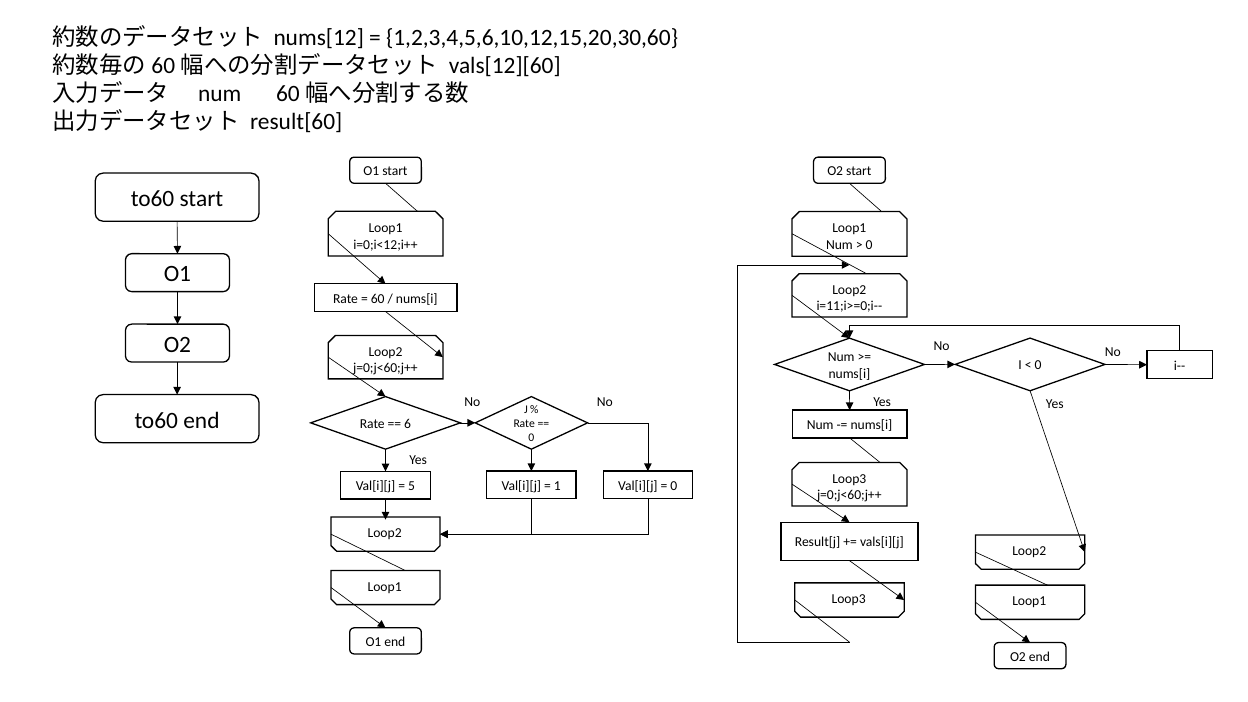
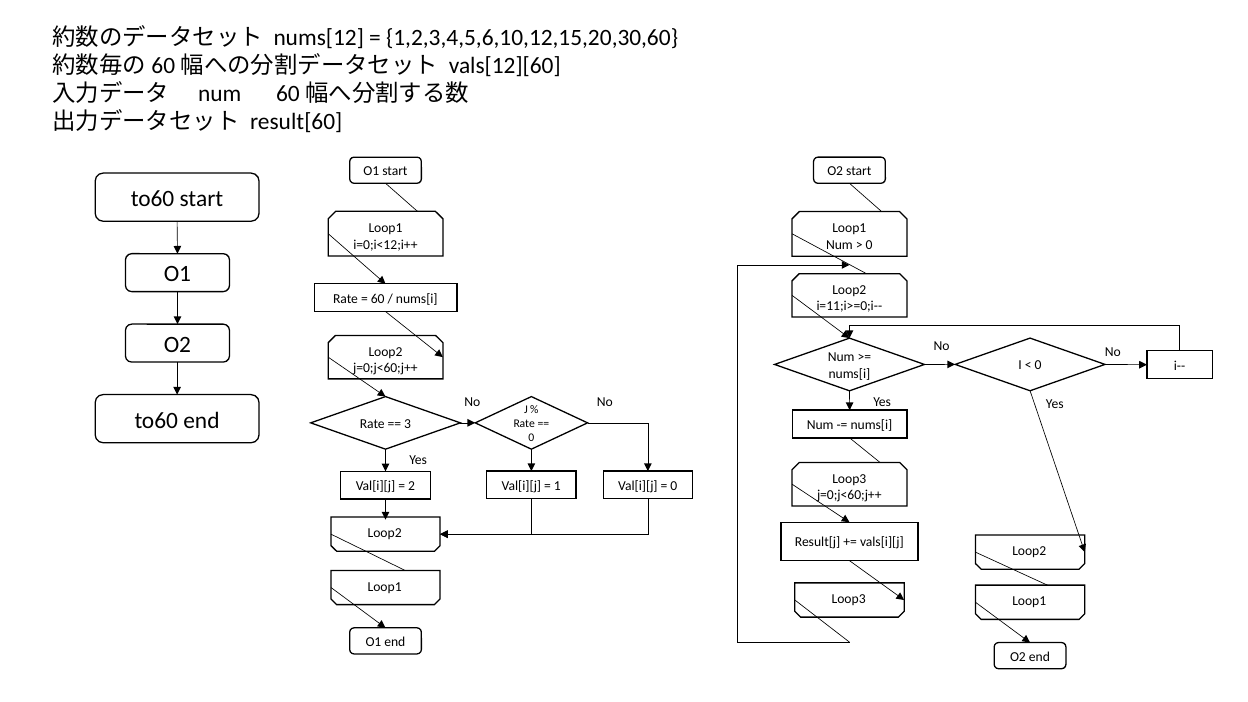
6: 6 -> 3
5: 5 -> 2
